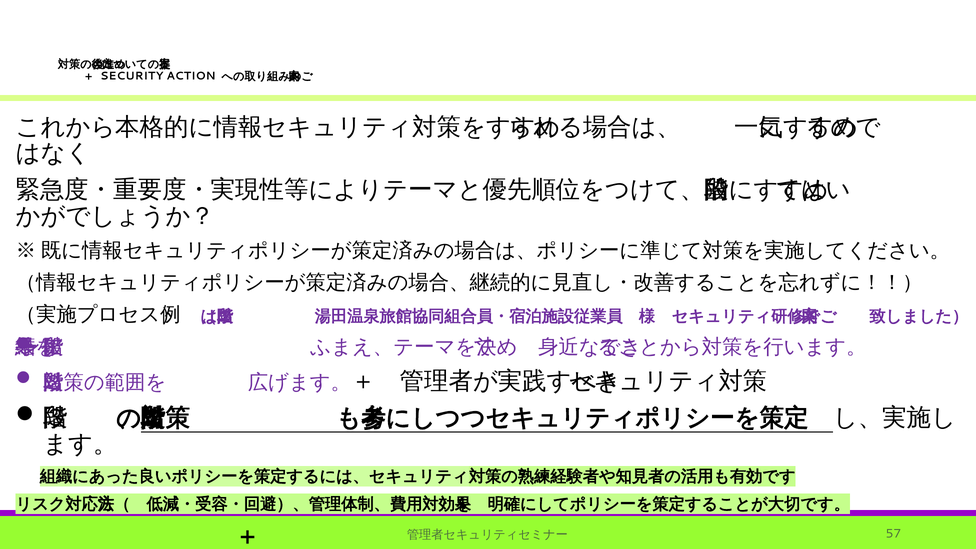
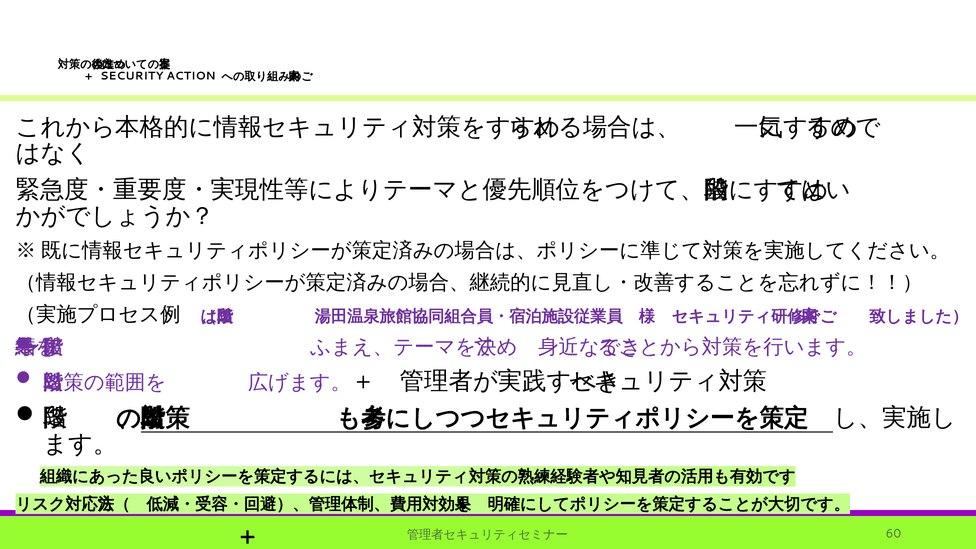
57: 57 -> 60
